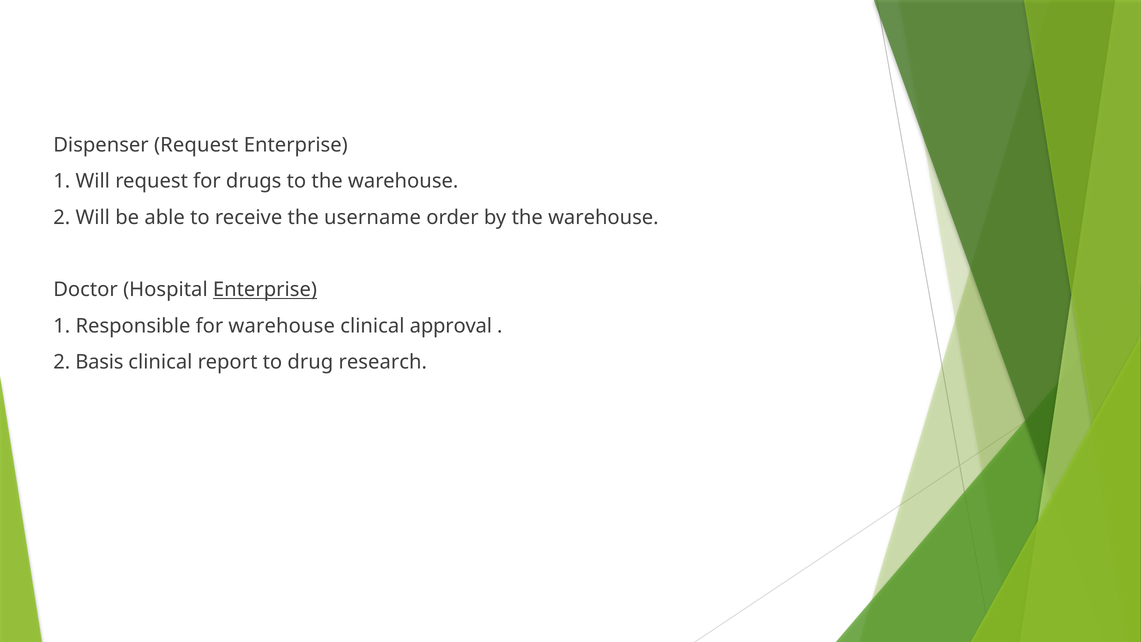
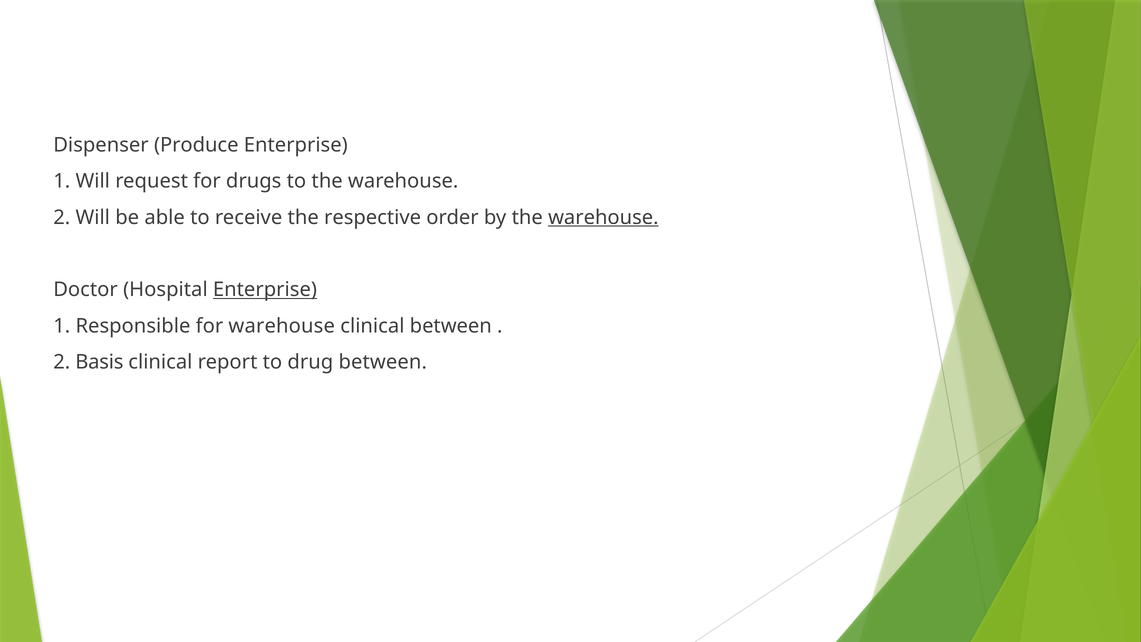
Dispenser Request: Request -> Produce
username: username -> respective
warehouse at (603, 217) underline: none -> present
clinical approval: approval -> between
drug research: research -> between
